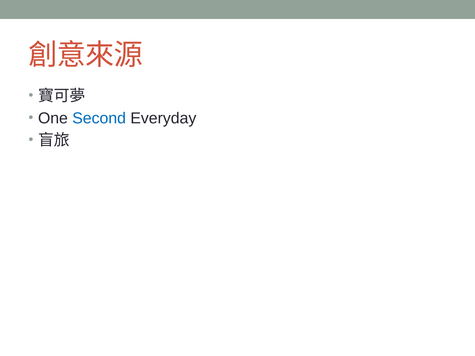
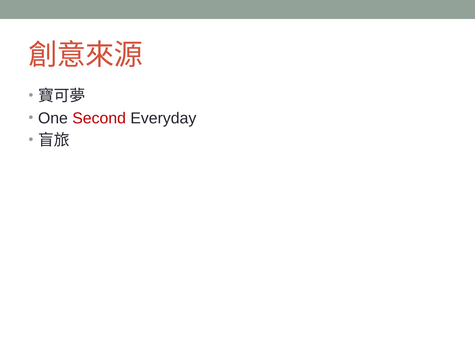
Second colour: blue -> red
